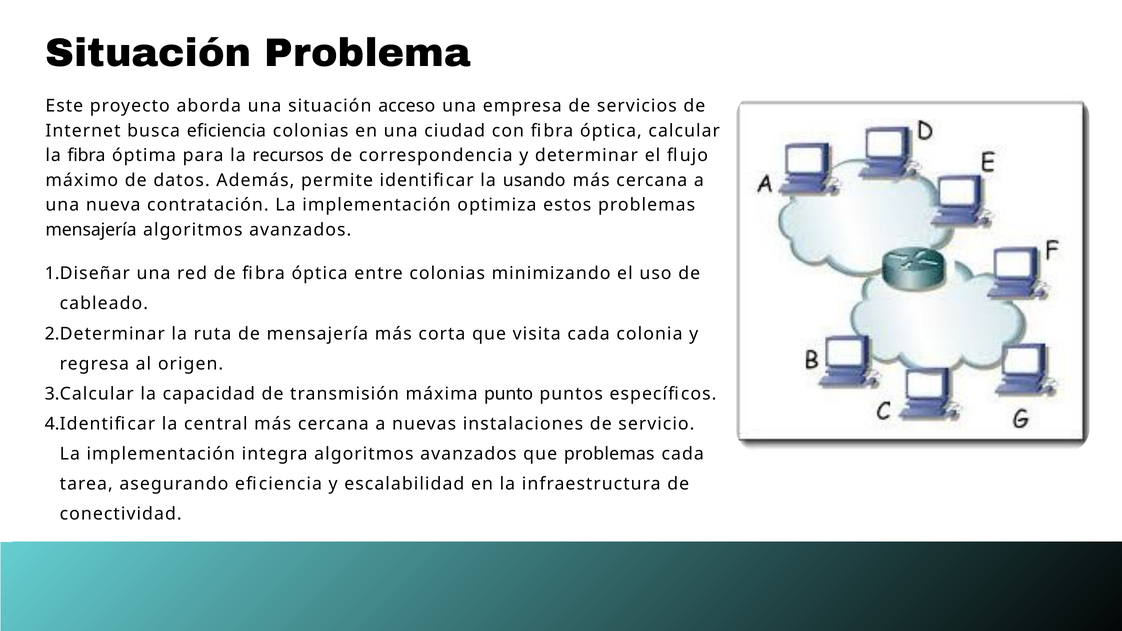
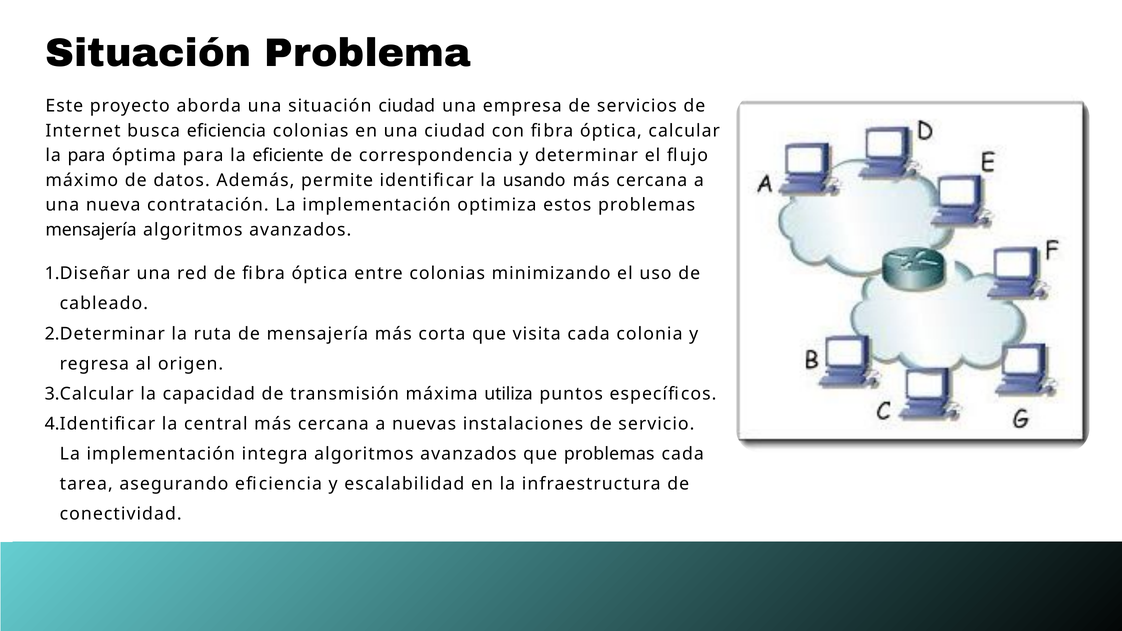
situación acceso: acceso -> ciudad
la fibra: fibra -> para
recursos: recursos -> eficiente
punto: punto -> utiliza
